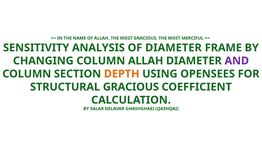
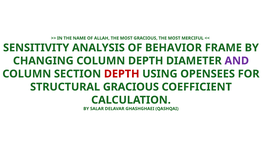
OF DIAMETER: DIAMETER -> BEHAVIOR
COLUMN ALLAH: ALLAH -> DEPTH
DEPTH at (122, 74) colour: orange -> red
